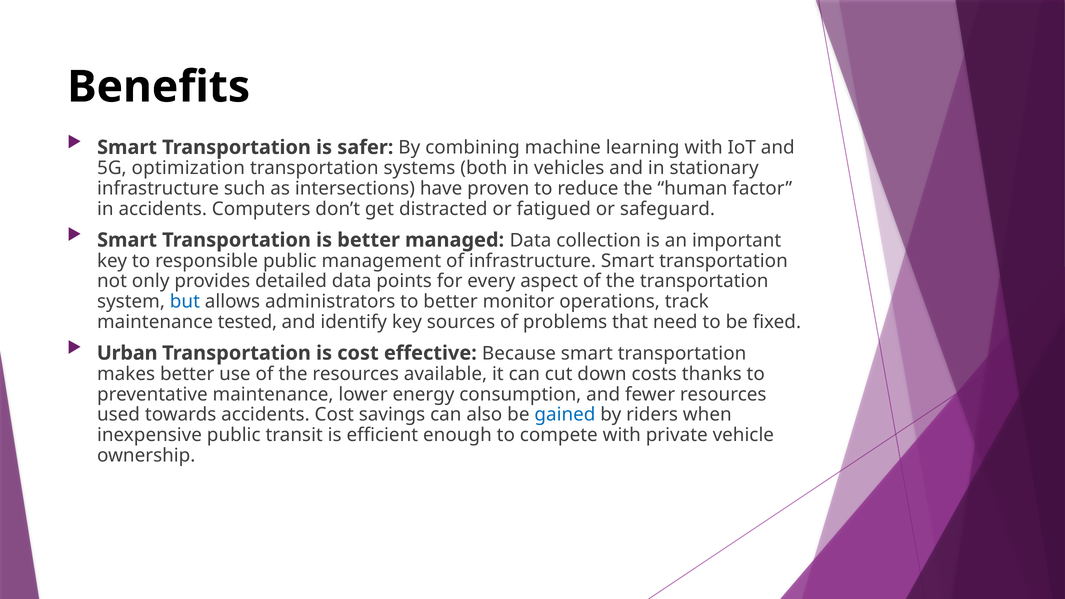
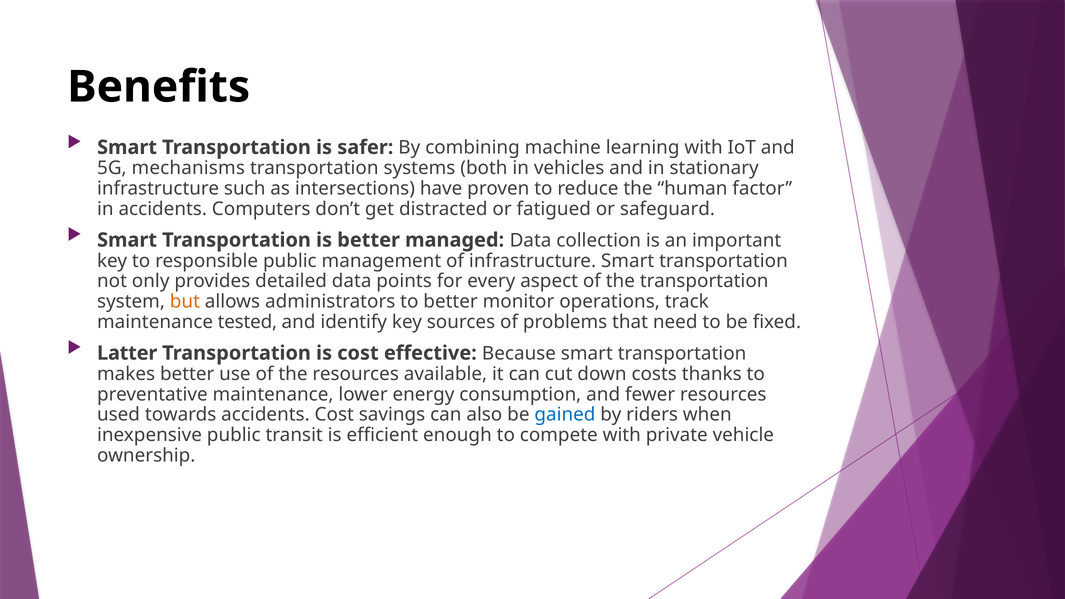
optimization: optimization -> mechanisms
but colour: blue -> orange
Urban: Urban -> Latter
